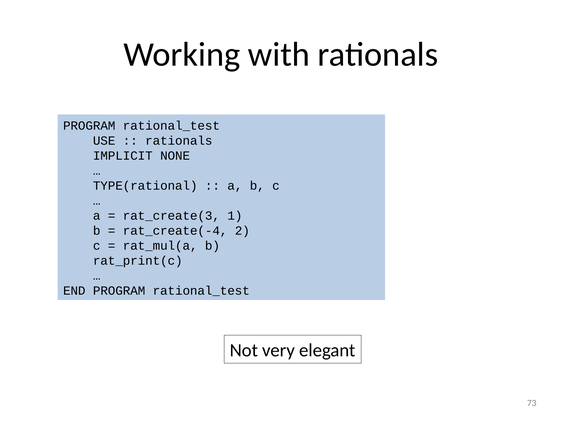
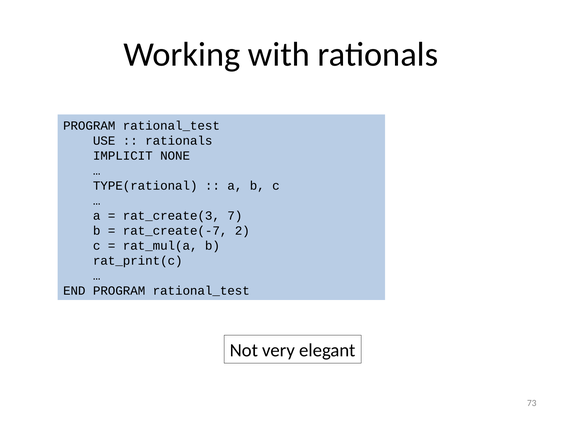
1: 1 -> 7
rat_create(-4: rat_create(-4 -> rat_create(-7
